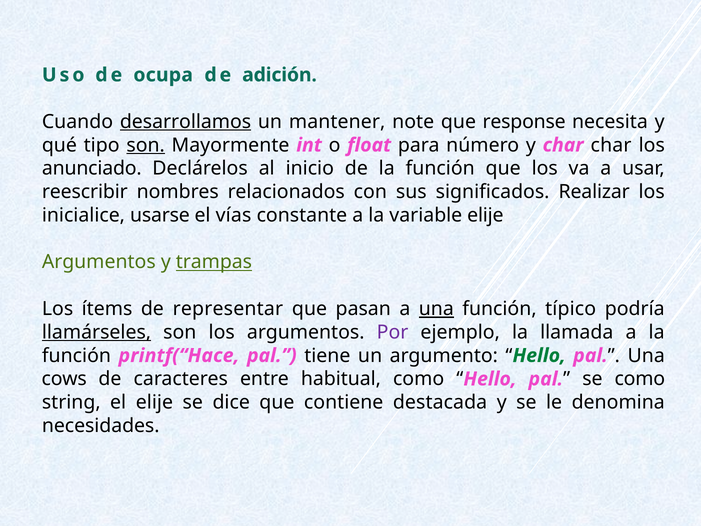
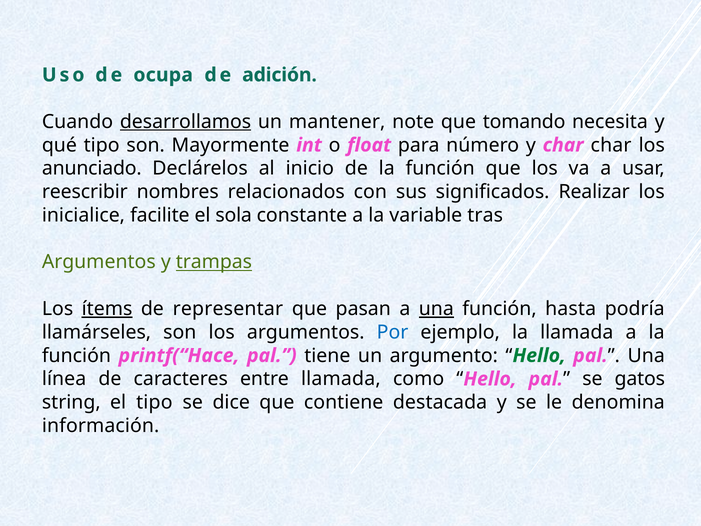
response: response -> tomando
son at (146, 145) underline: present -> none
usarse: usarse -> facilite
vías: vías -> sola
variable elije: elije -> tras
ítems underline: none -> present
típico: típico -> hasta
llamárseles underline: present -> none
Por colour: purple -> blue
cows: cows -> línea
entre habitual: habitual -> llamada
se como: como -> gatos
el elije: elije -> tipo
necesidades: necesidades -> información
